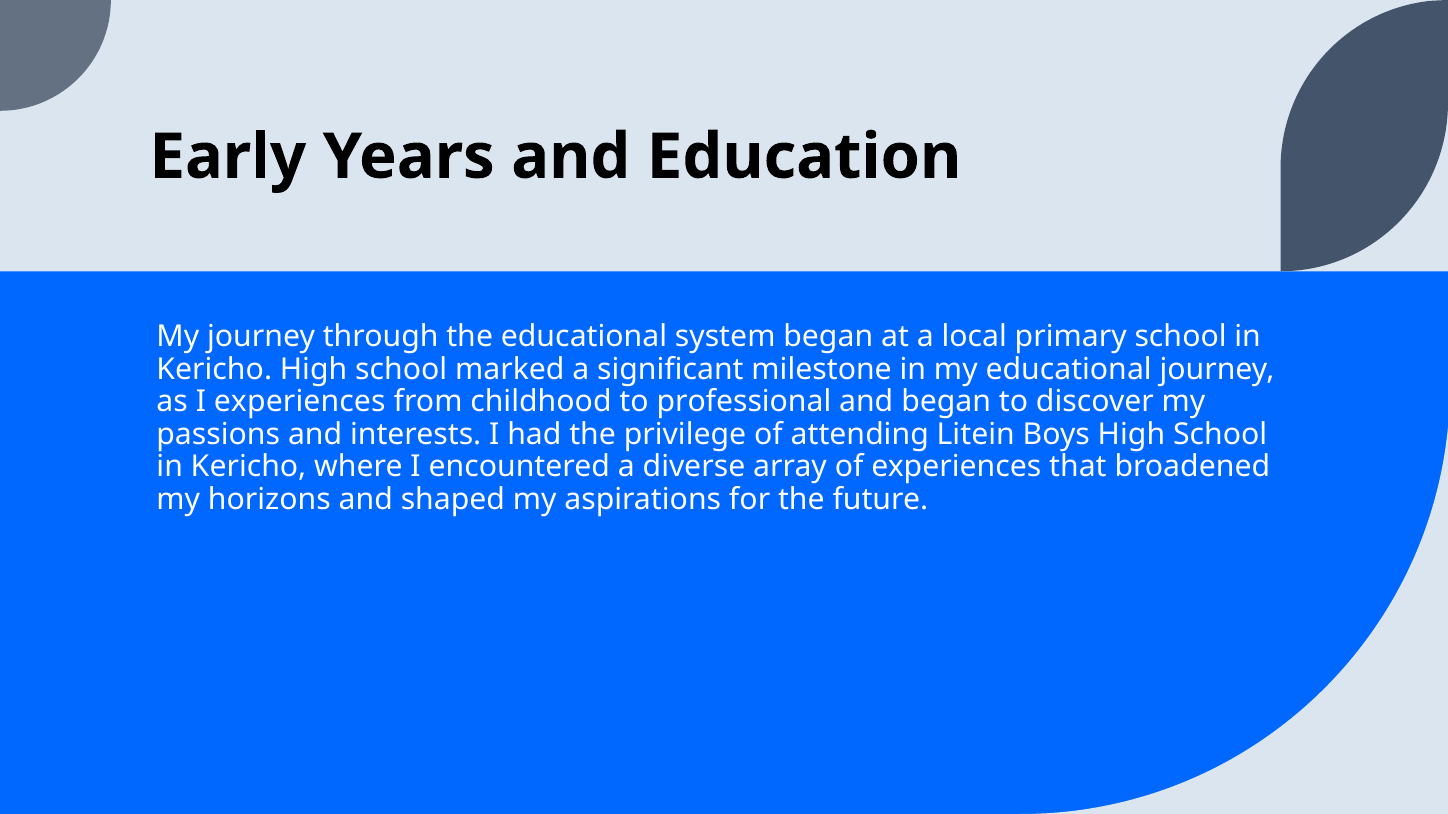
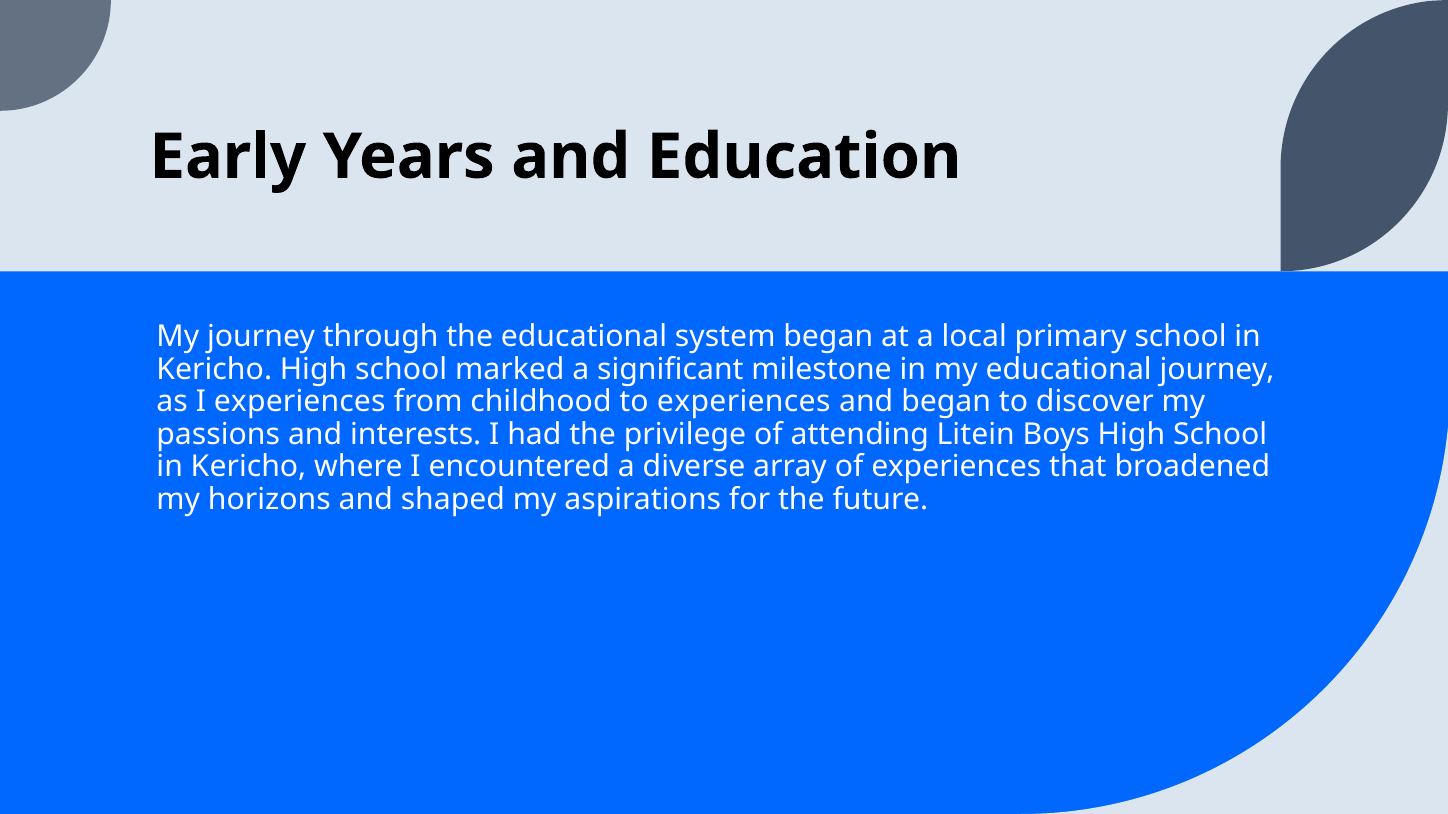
to professional: professional -> experiences
